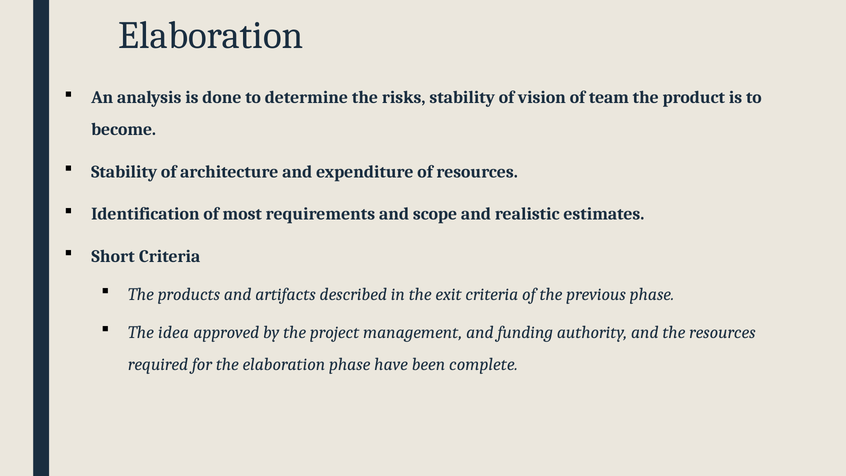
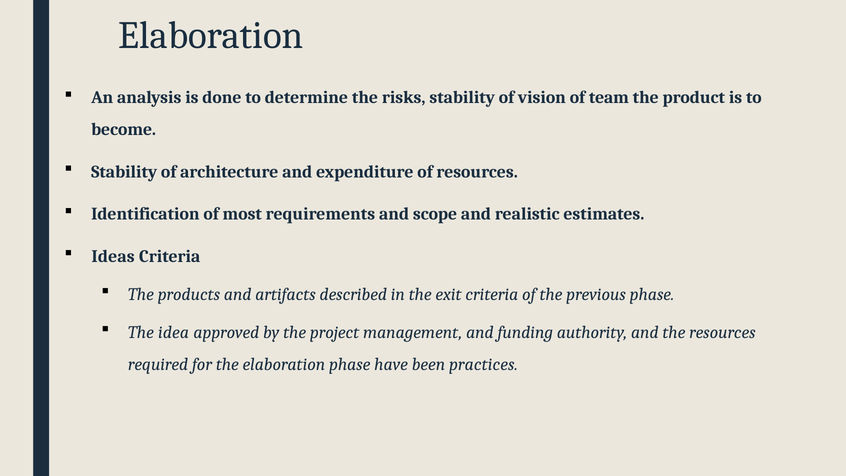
Short: Short -> Ideas
complete: complete -> practices
